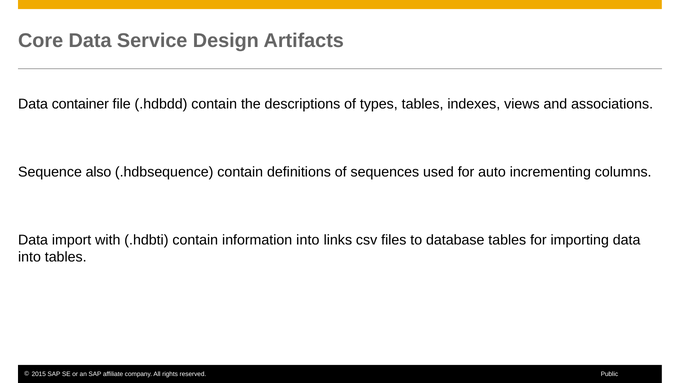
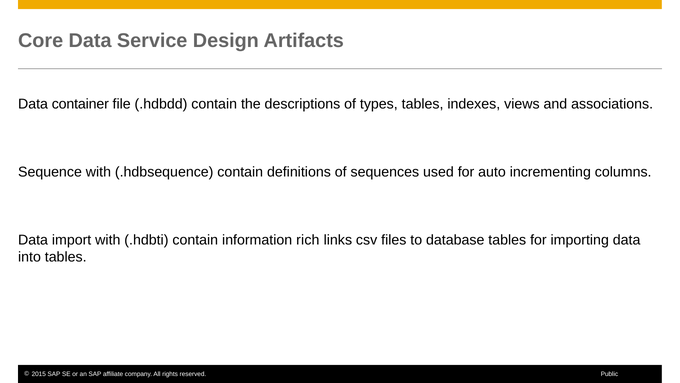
Sequence also: also -> with
information into: into -> rich
